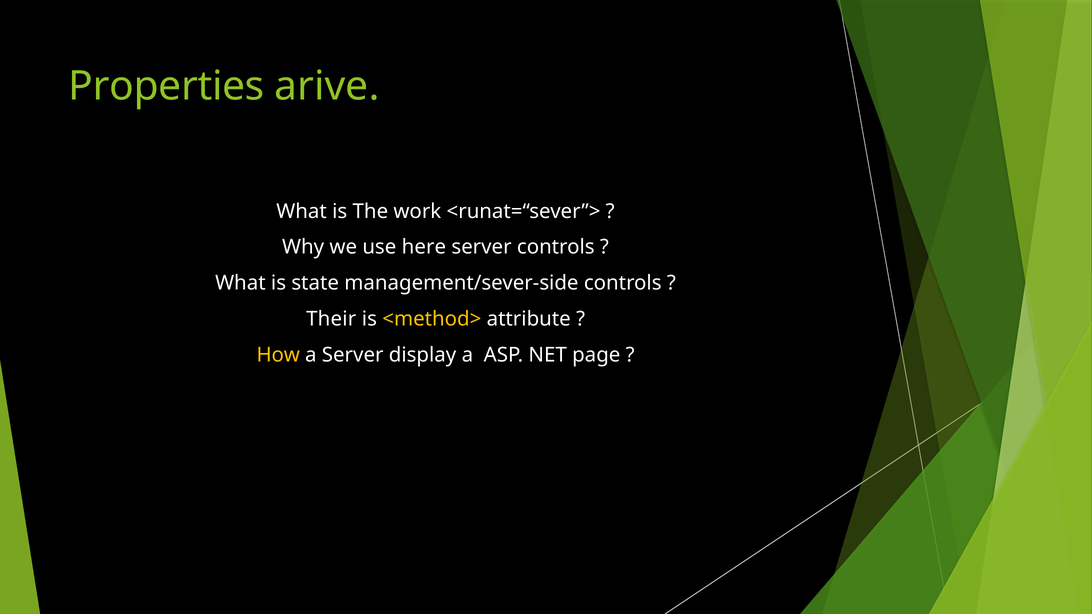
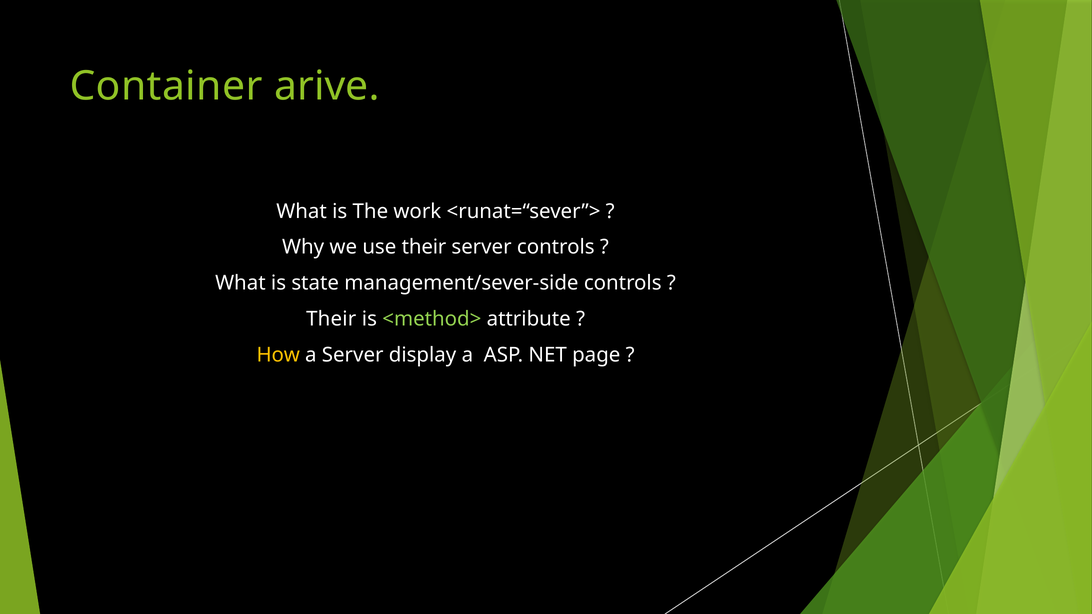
Properties: Properties -> Container
use here: here -> their
<method> colour: yellow -> light green
